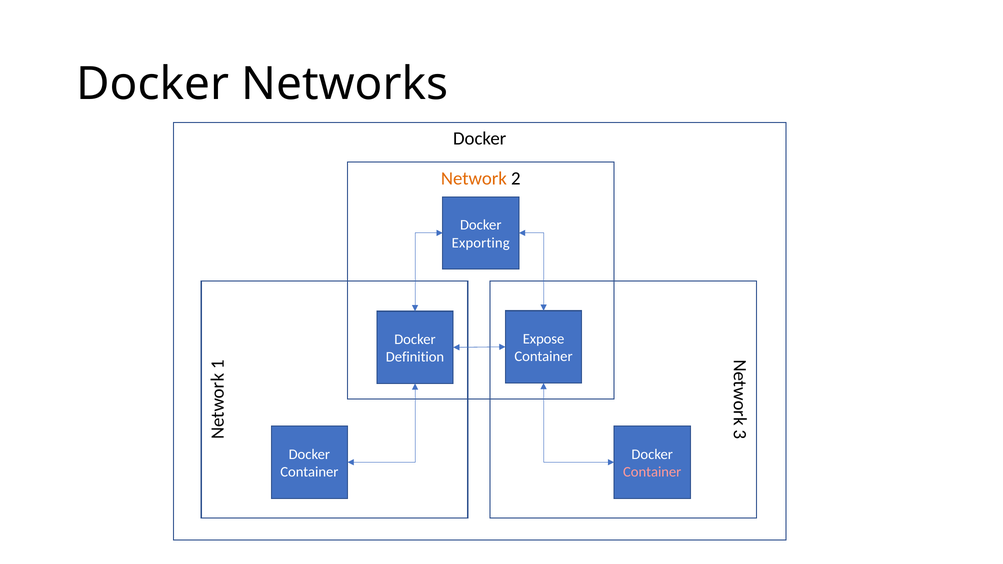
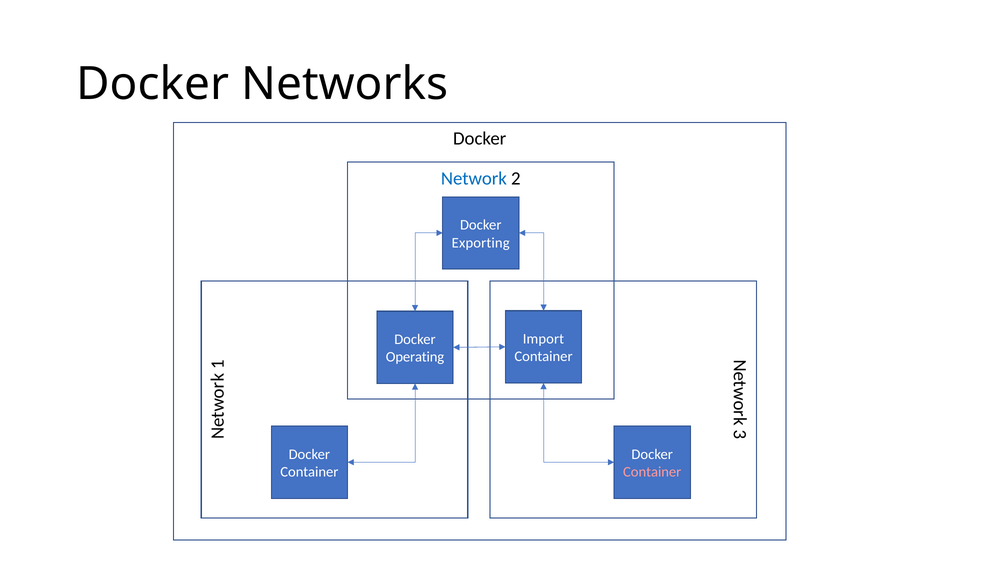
Network colour: orange -> blue
Expose: Expose -> Import
Definition: Definition -> Operating
